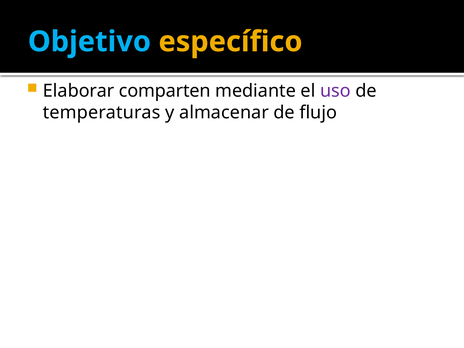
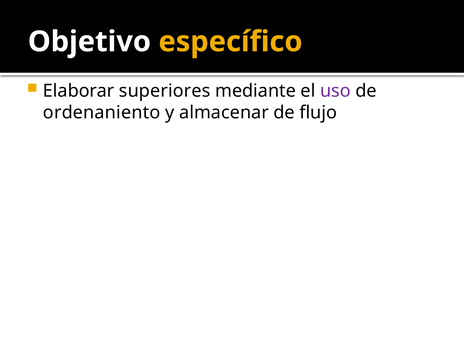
Objetivo colour: light blue -> white
comparten: comparten -> superiores
temperaturas: temperaturas -> ordenaniento
